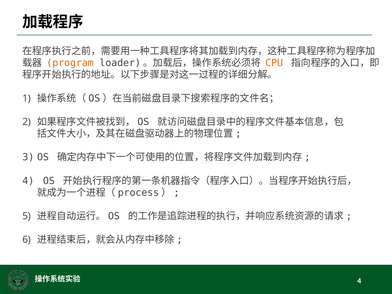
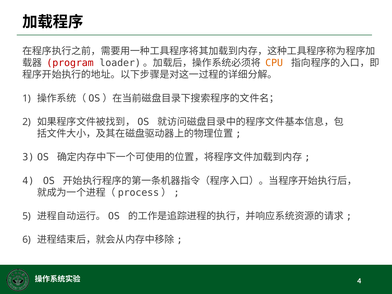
program colour: orange -> red
